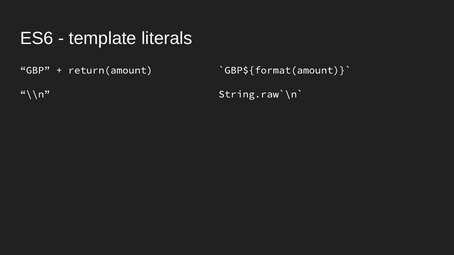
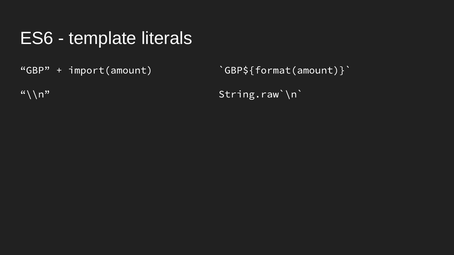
return(amount: return(amount -> import(amount
